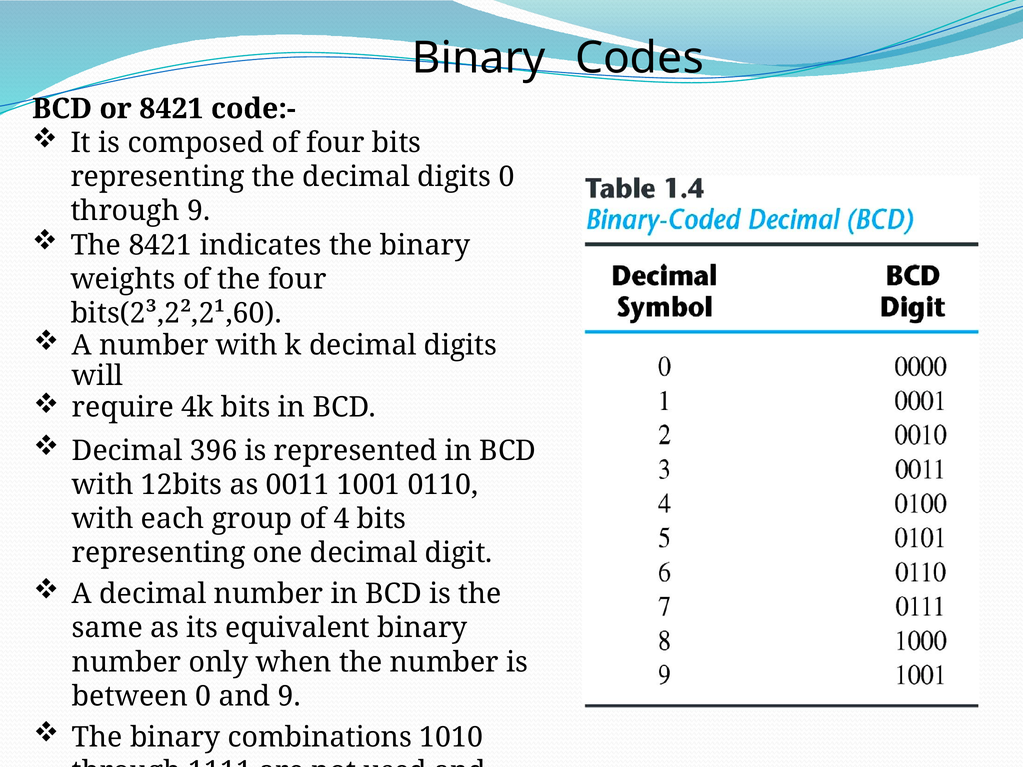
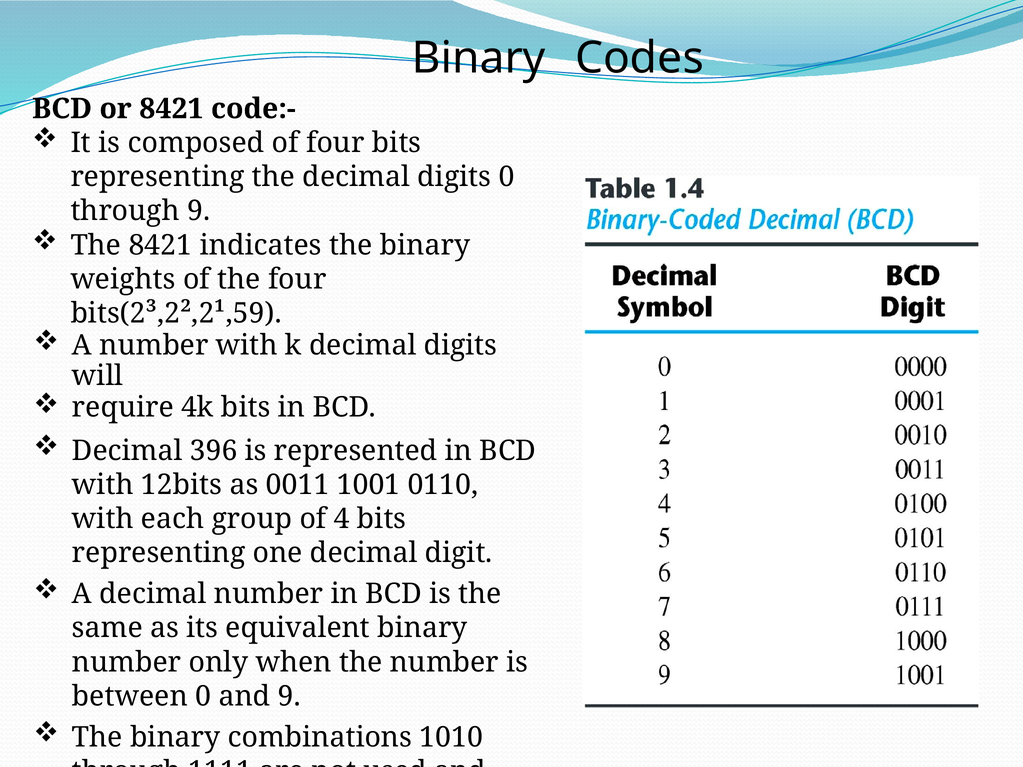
bits(2³,2²,2¹,60: bits(2³,2²,2¹,60 -> bits(2³,2²,2¹,59
